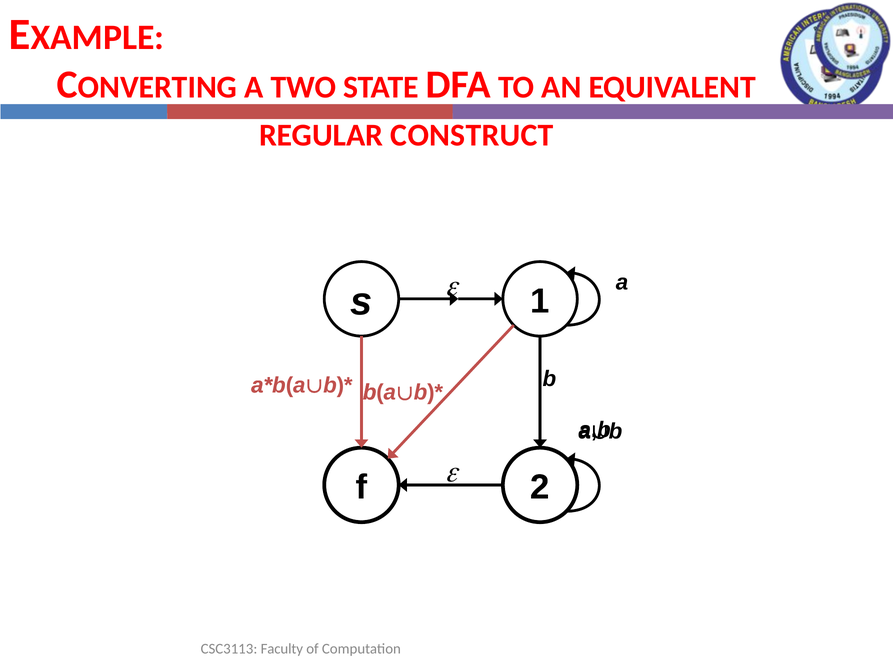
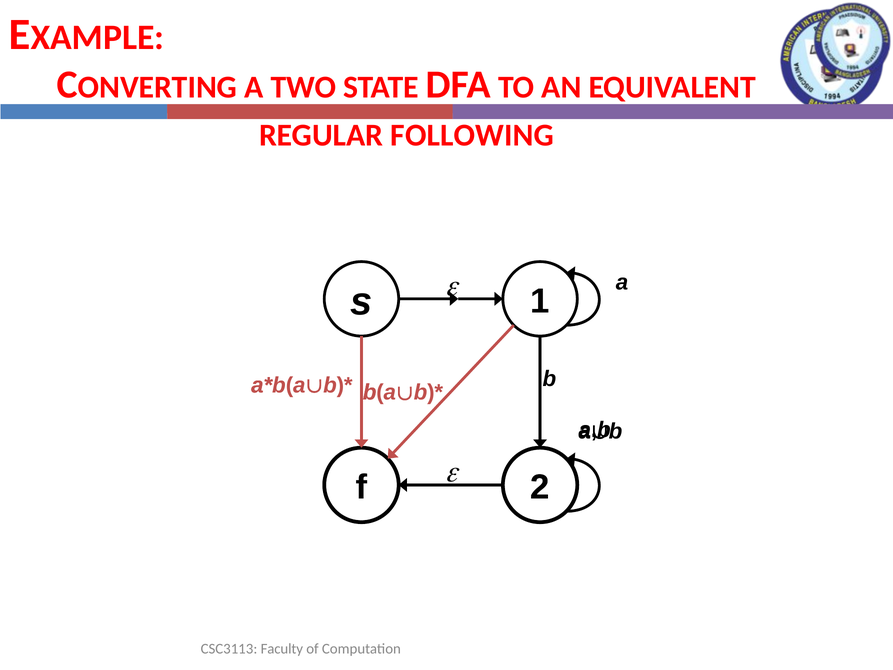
CONSTRUCT: CONSTRUCT -> FOLLOWING
